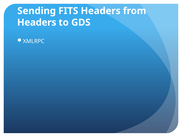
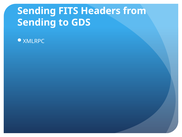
Headers at (37, 22): Headers -> Sending
